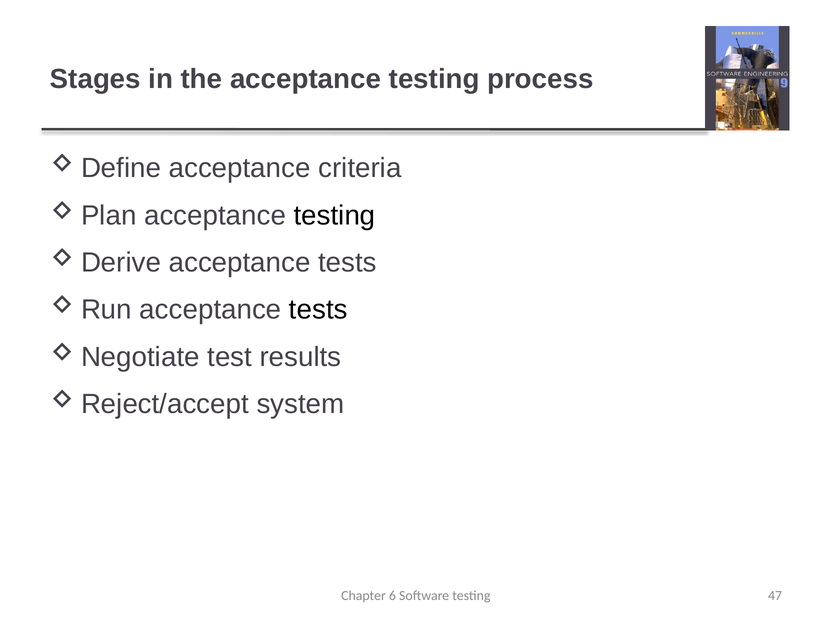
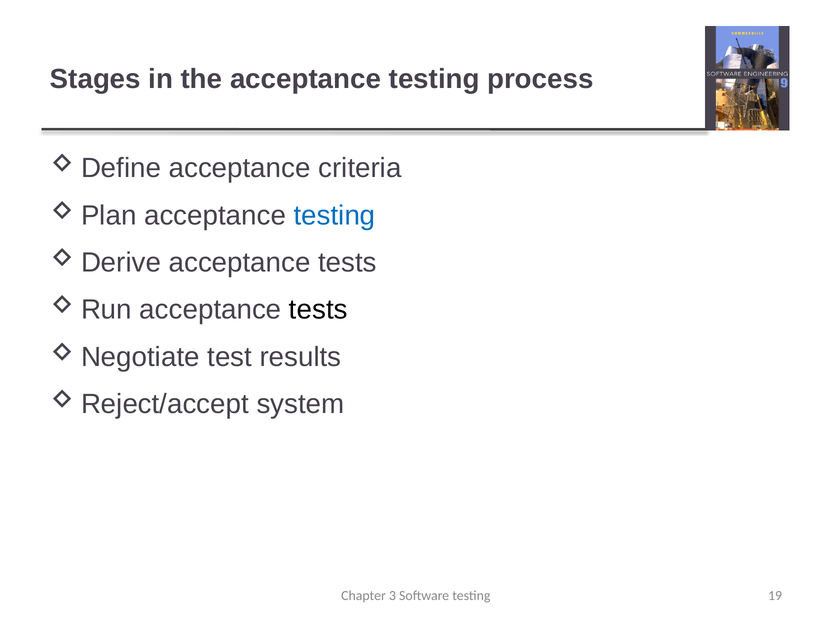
testing at (335, 215) colour: black -> blue
6: 6 -> 3
47: 47 -> 19
